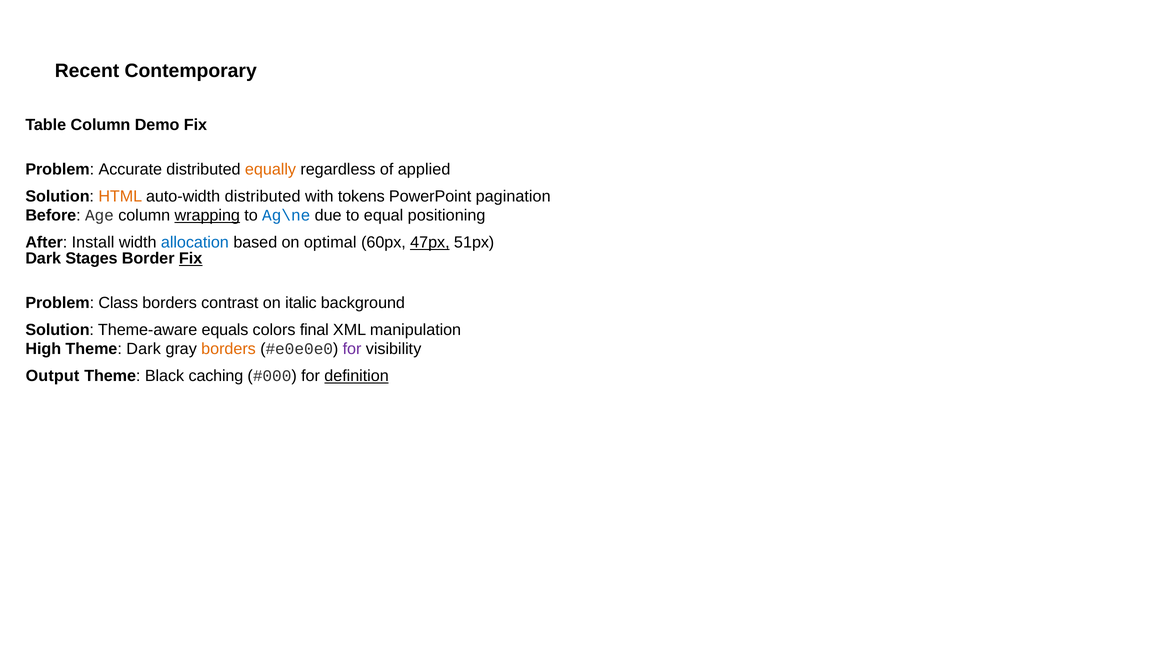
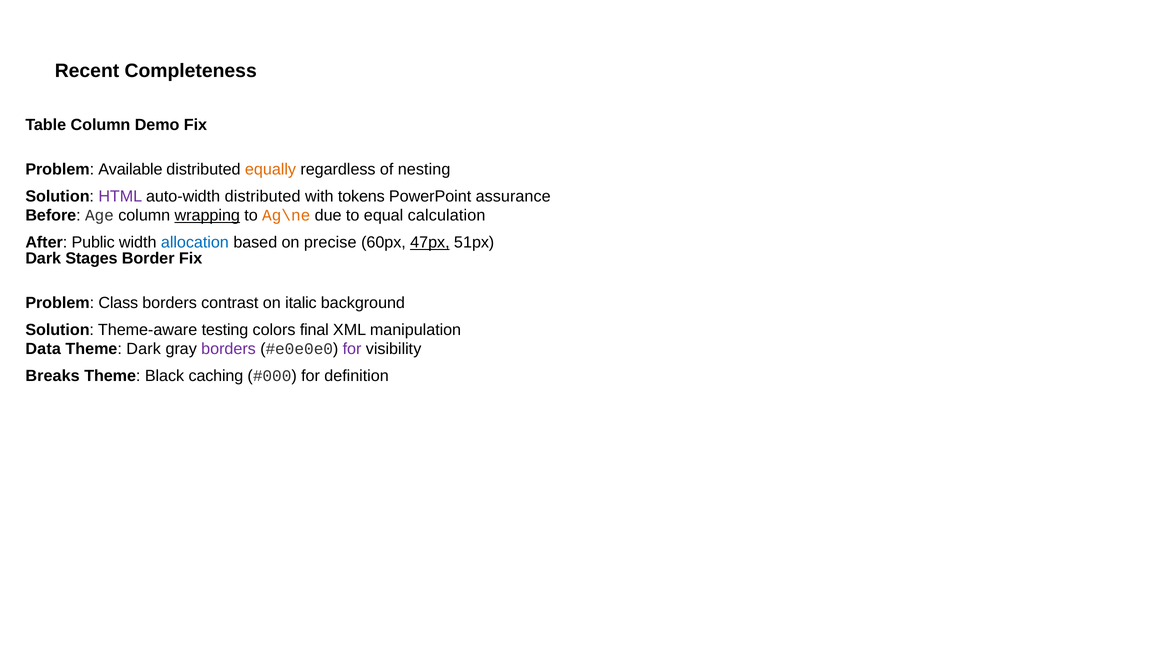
Contemporary: Contemporary -> Completeness
Accurate: Accurate -> Available
applied: applied -> nesting
HTML colour: orange -> purple
pagination: pagination -> assurance
Ag\ne colour: blue -> orange
positioning: positioning -> calculation
Install: Install -> Public
optimal: optimal -> precise
Fix at (191, 258) underline: present -> none
equals: equals -> testing
High: High -> Data
borders at (229, 349) colour: orange -> purple
Output: Output -> Breaks
definition underline: present -> none
